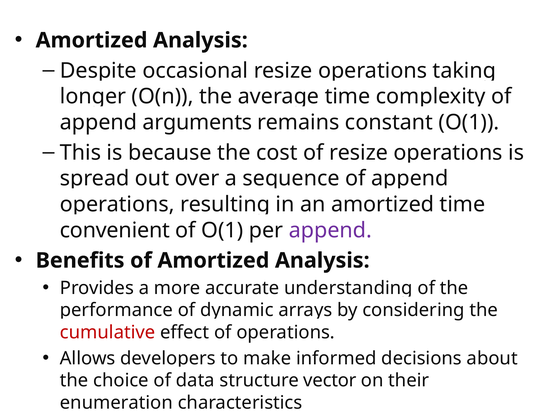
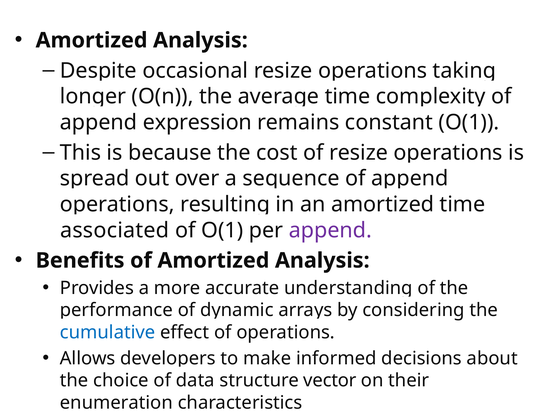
arguments: arguments -> expression
convenient: convenient -> associated
cumulative colour: red -> blue
